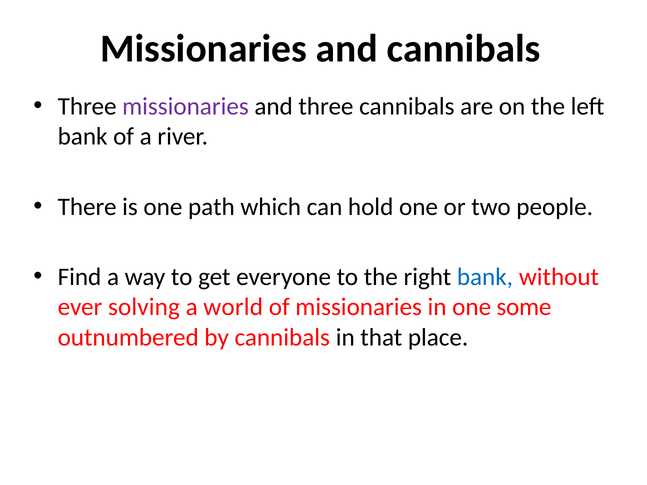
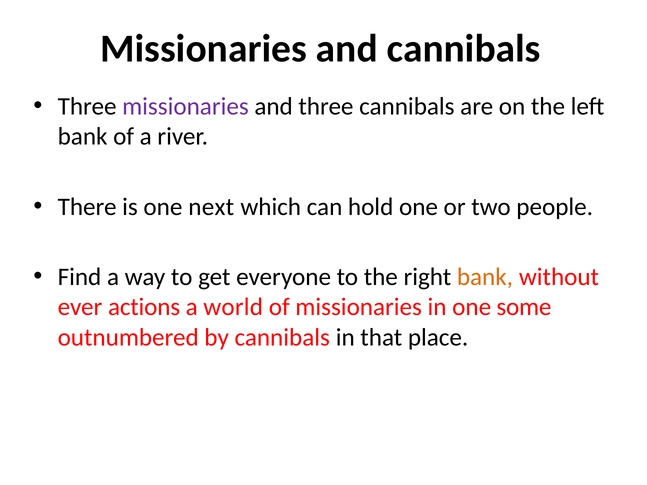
path: path -> next
bank at (485, 277) colour: blue -> orange
solving: solving -> actions
